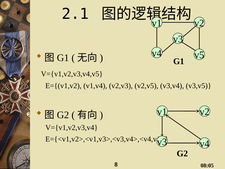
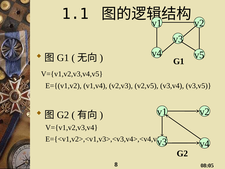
2.1: 2.1 -> 1.1
